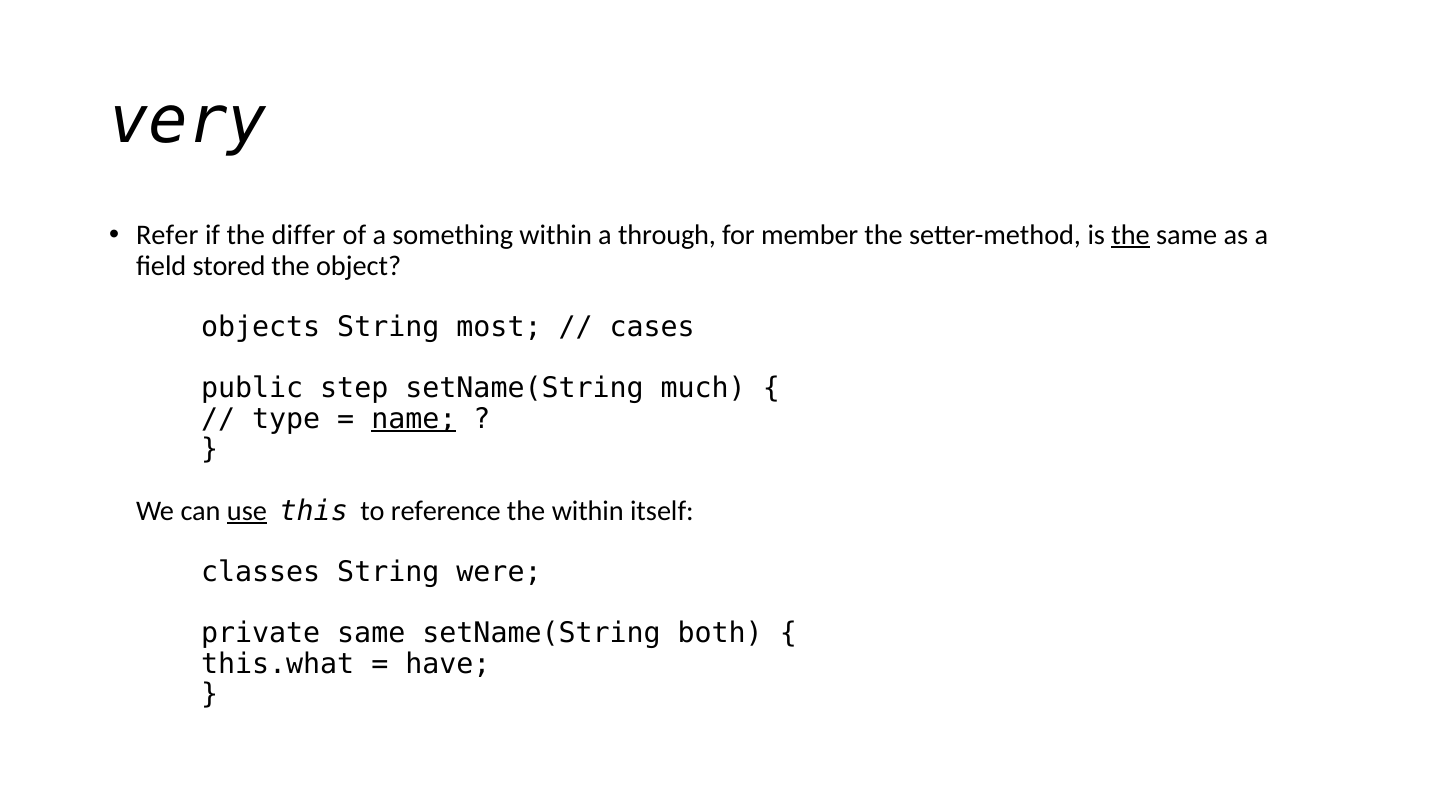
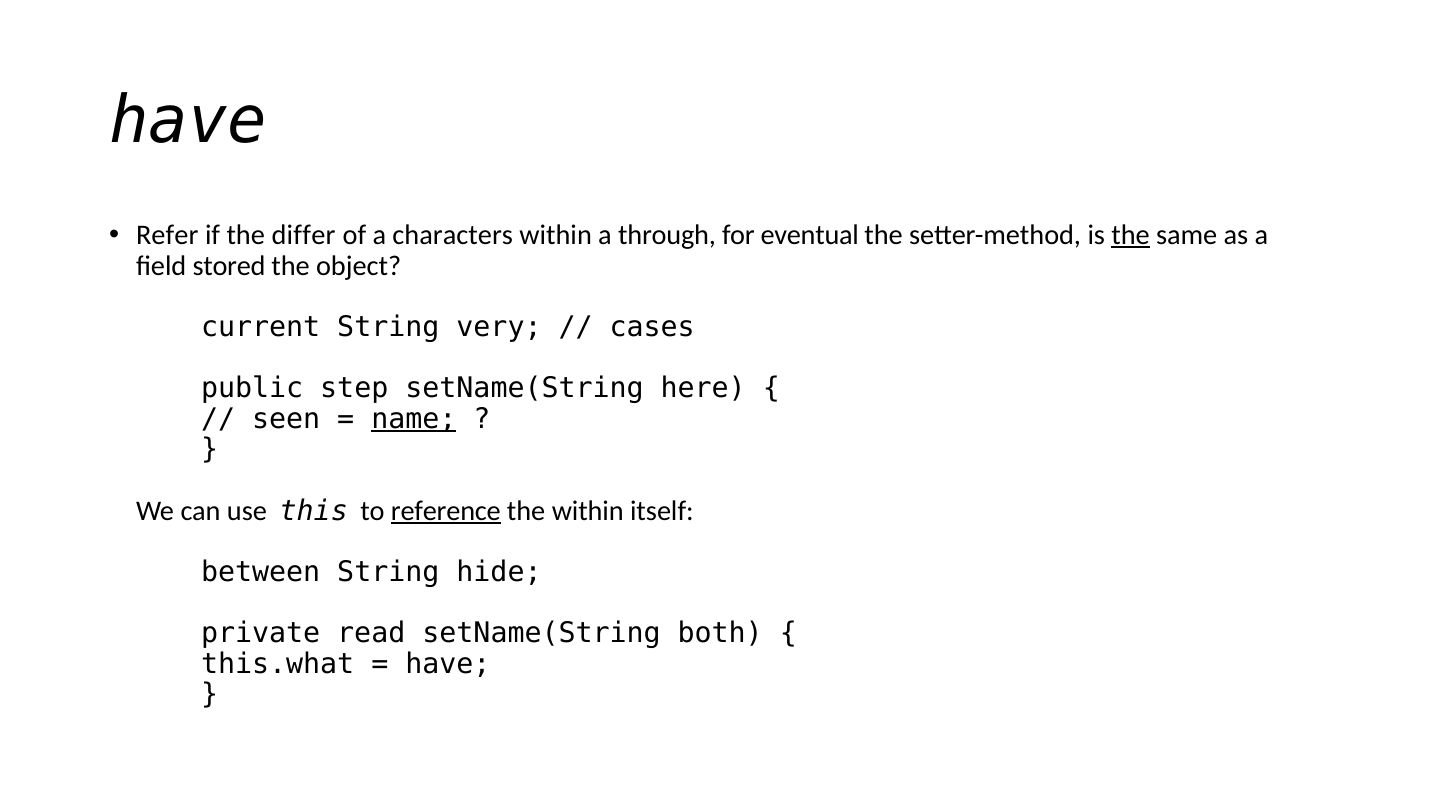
very at (188, 120): very -> have
something: something -> characters
member: member -> eventual
objects: objects -> current
most: most -> very
much: much -> here
type: type -> seen
use underline: present -> none
reference underline: none -> present
classes: classes -> between
were: were -> hide
private same: same -> read
